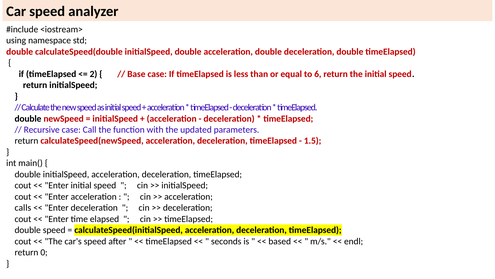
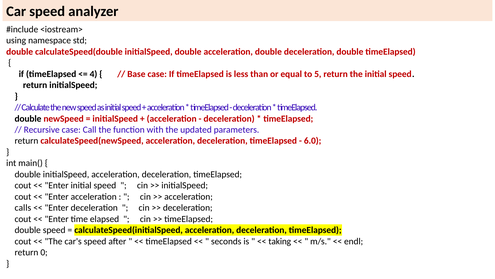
2: 2 -> 4
6: 6 -> 5
1.5: 1.5 -> 6.0
based: based -> taking
